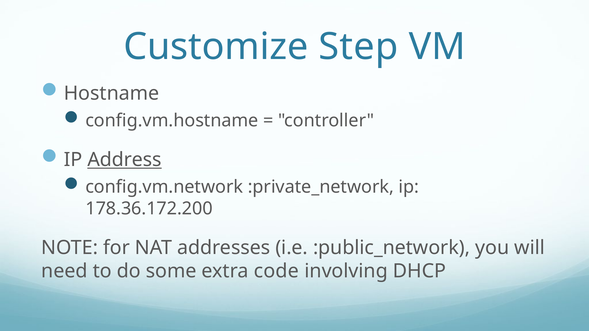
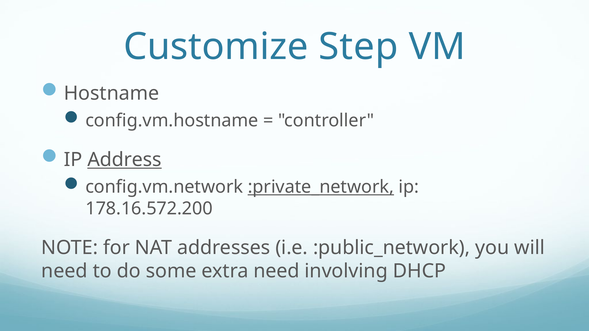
:private_network underline: none -> present
178.36.172.200: 178.36.172.200 -> 178.16.572.200
extra code: code -> need
